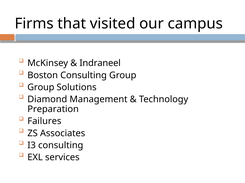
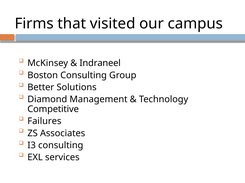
Group at (41, 88): Group -> Better
Preparation: Preparation -> Competitive
